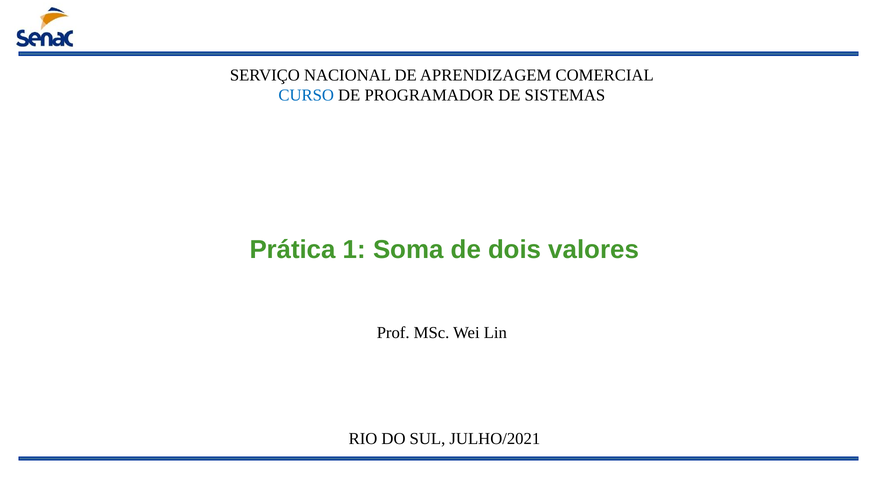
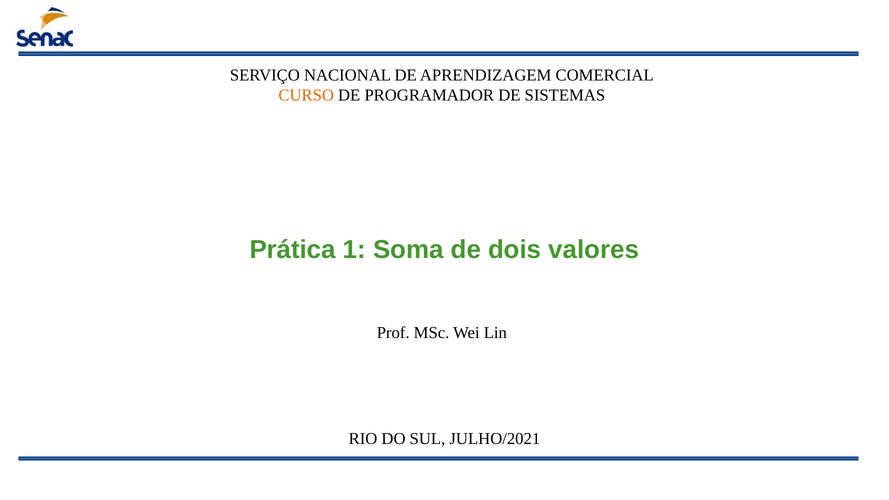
CURSO colour: blue -> orange
